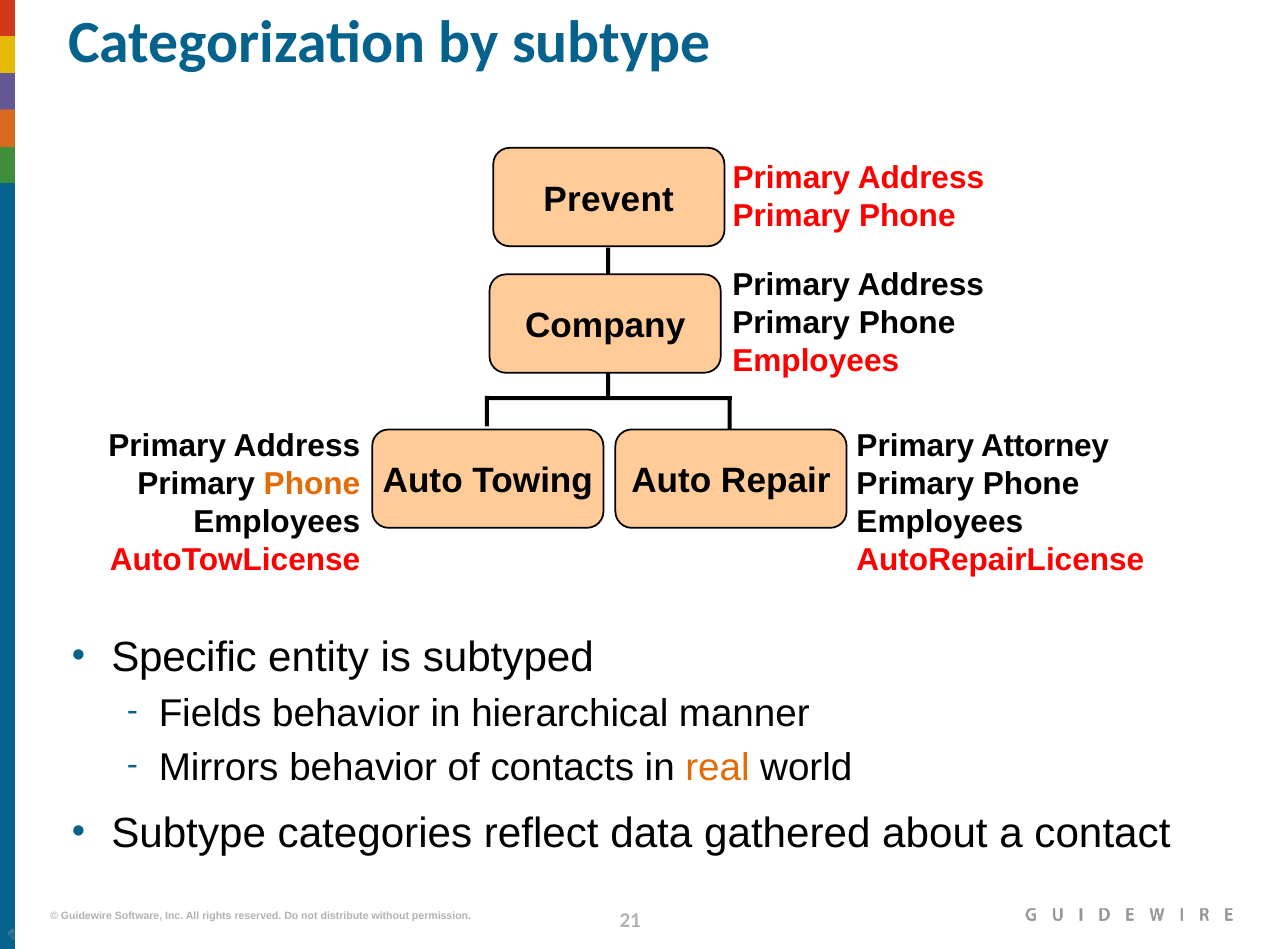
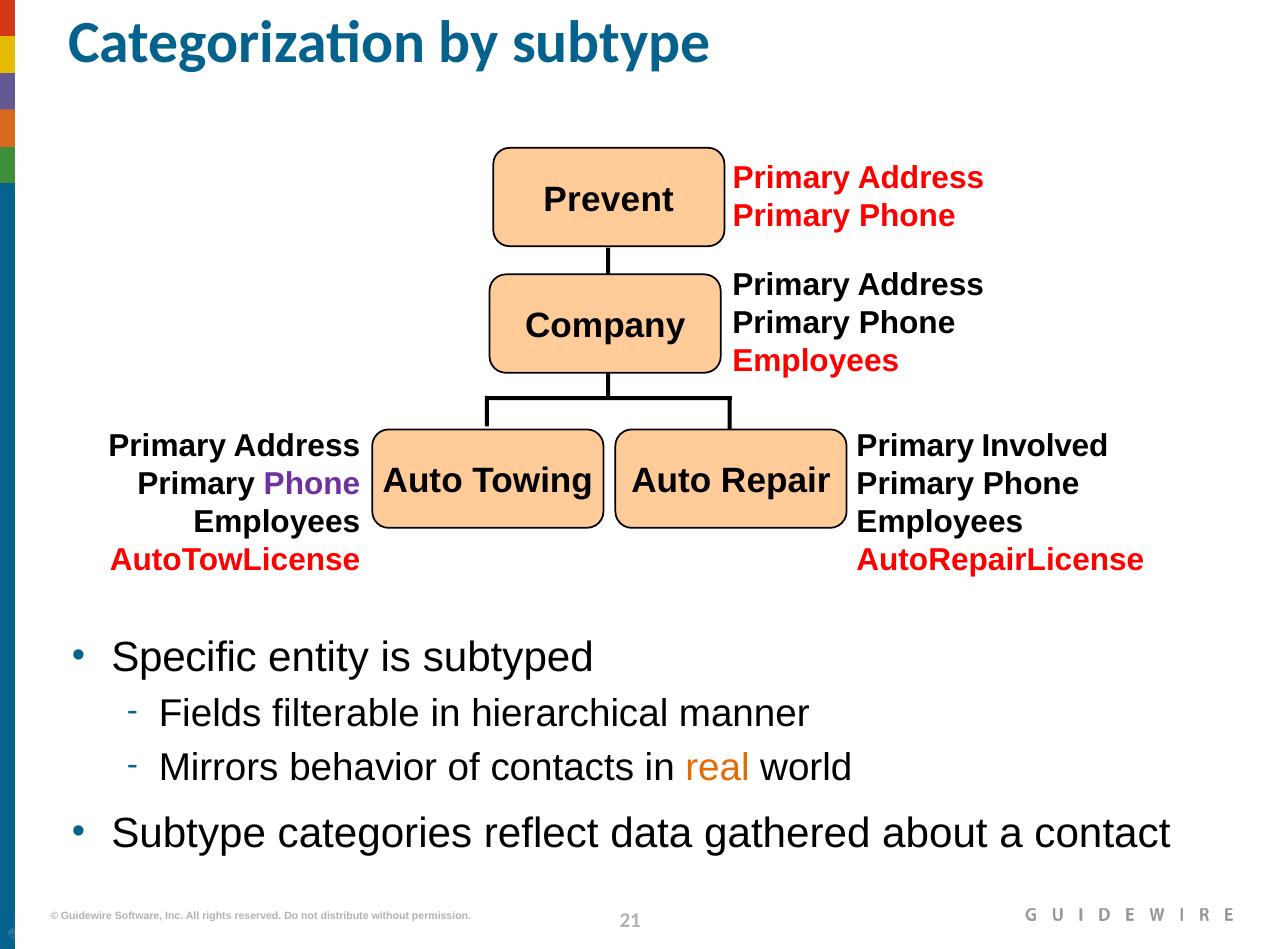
Attorney: Attorney -> Involved
Phone at (312, 484) colour: orange -> purple
Fields behavior: behavior -> filterable
